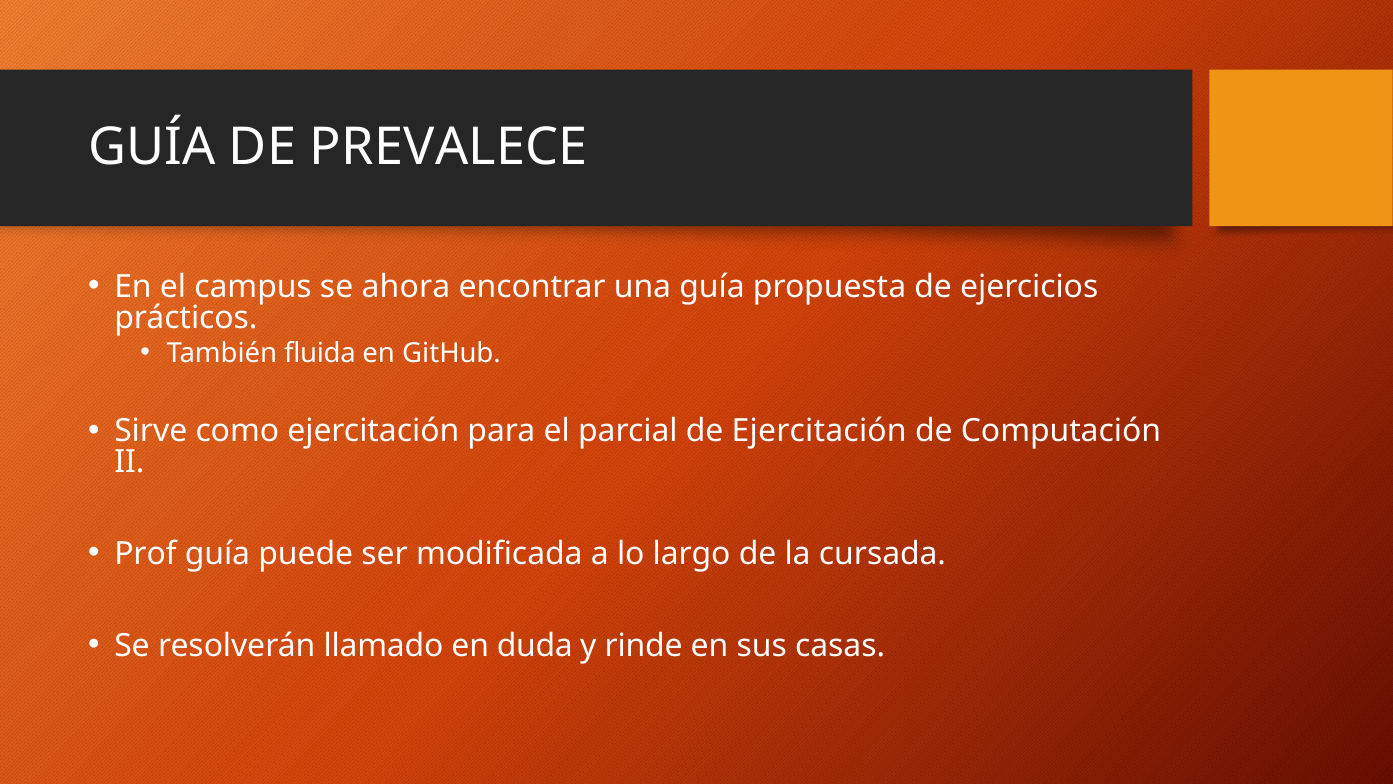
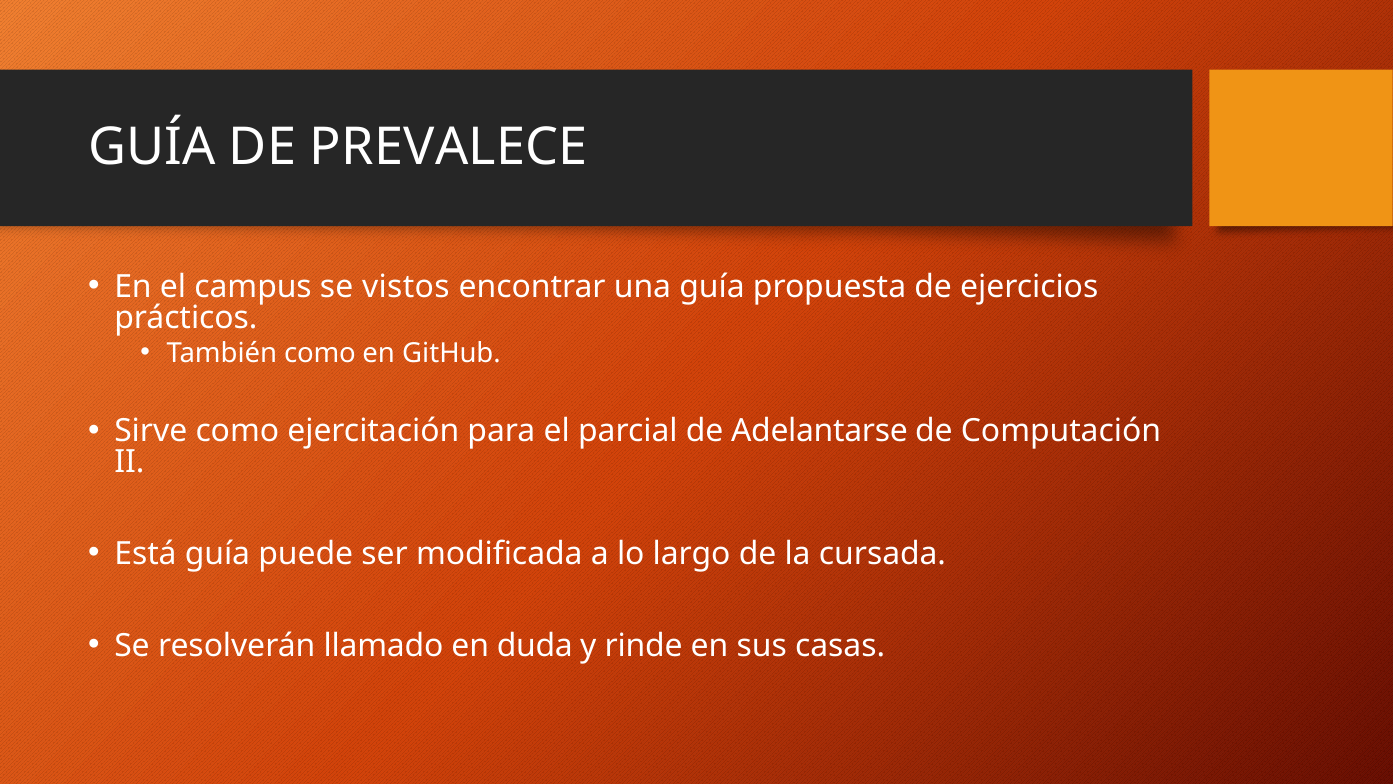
ahora: ahora -> vistos
También fluida: fluida -> como
de Ejercitación: Ejercitación -> Adelantarse
Prof: Prof -> Está
